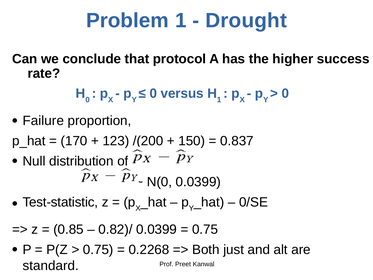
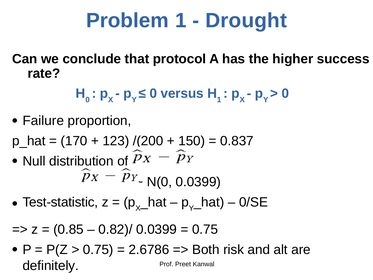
0.2268: 0.2268 -> 2.6786
just: just -> risk
standard: standard -> definitely
